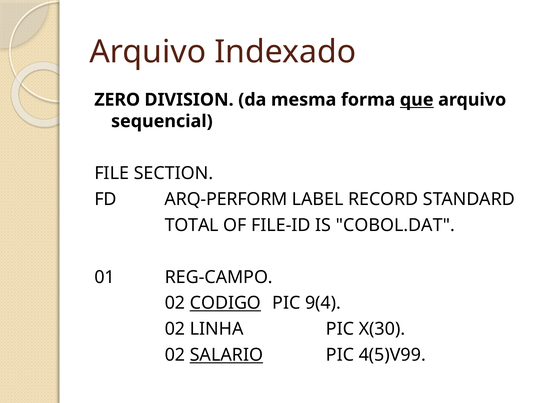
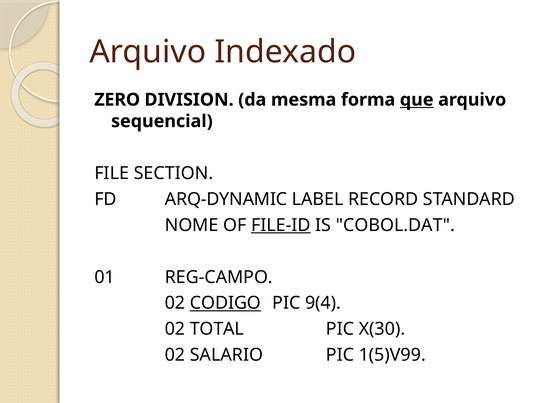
ARQ-PERFORM: ARQ-PERFORM -> ARQ-DYNAMIC
TOTAL: TOTAL -> NOME
FILE-ID underline: none -> present
LINHA: LINHA -> TOTAL
SALARIO underline: present -> none
4(5)V99: 4(5)V99 -> 1(5)V99
